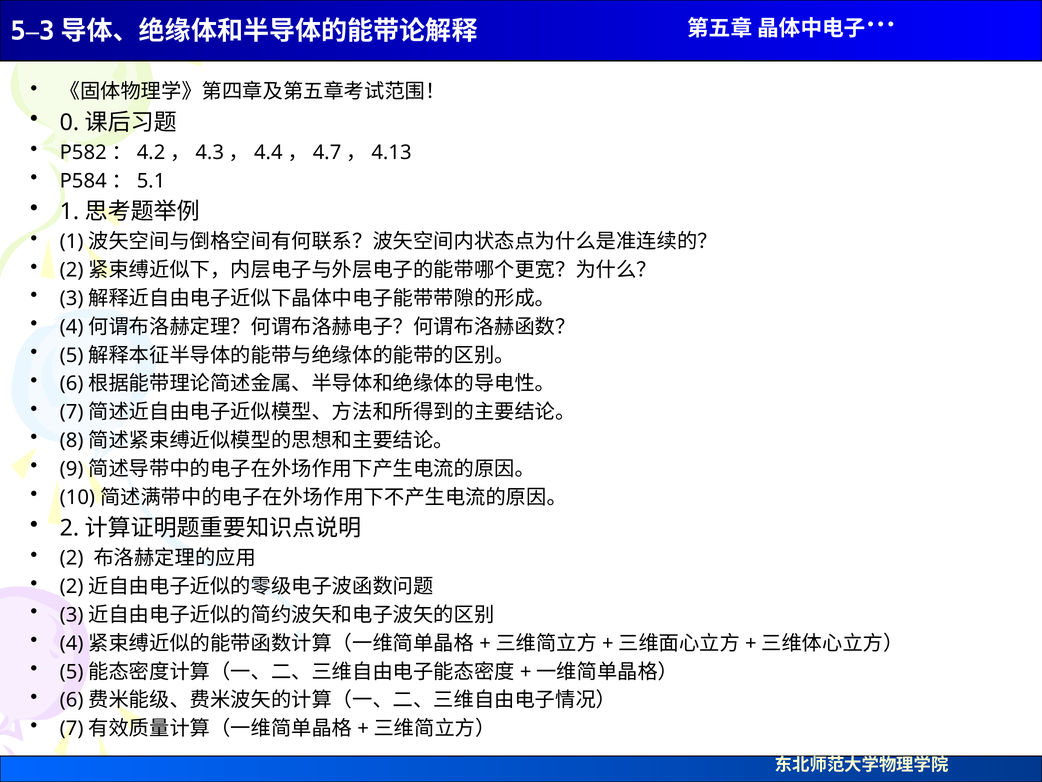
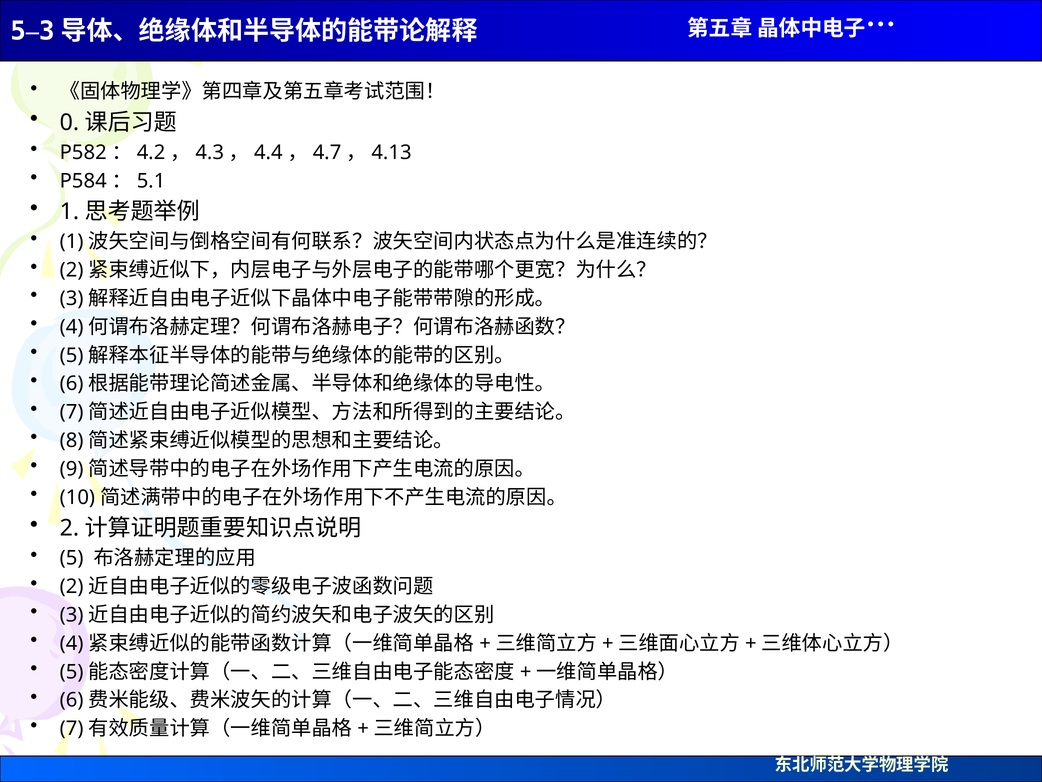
2: 2 -> 5
